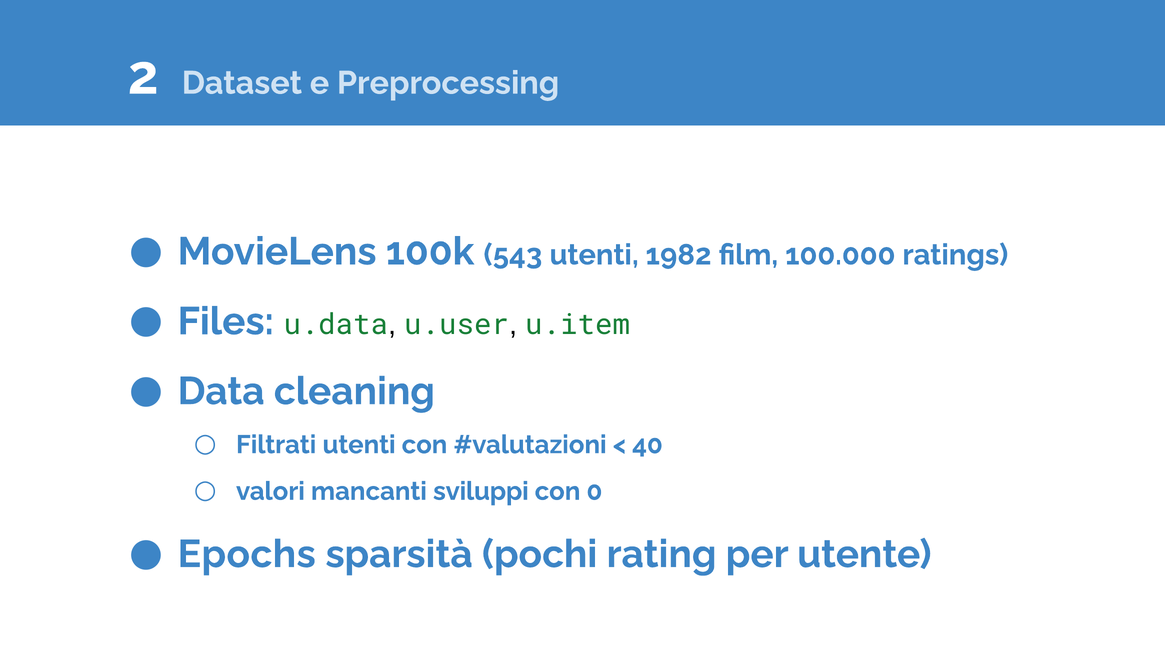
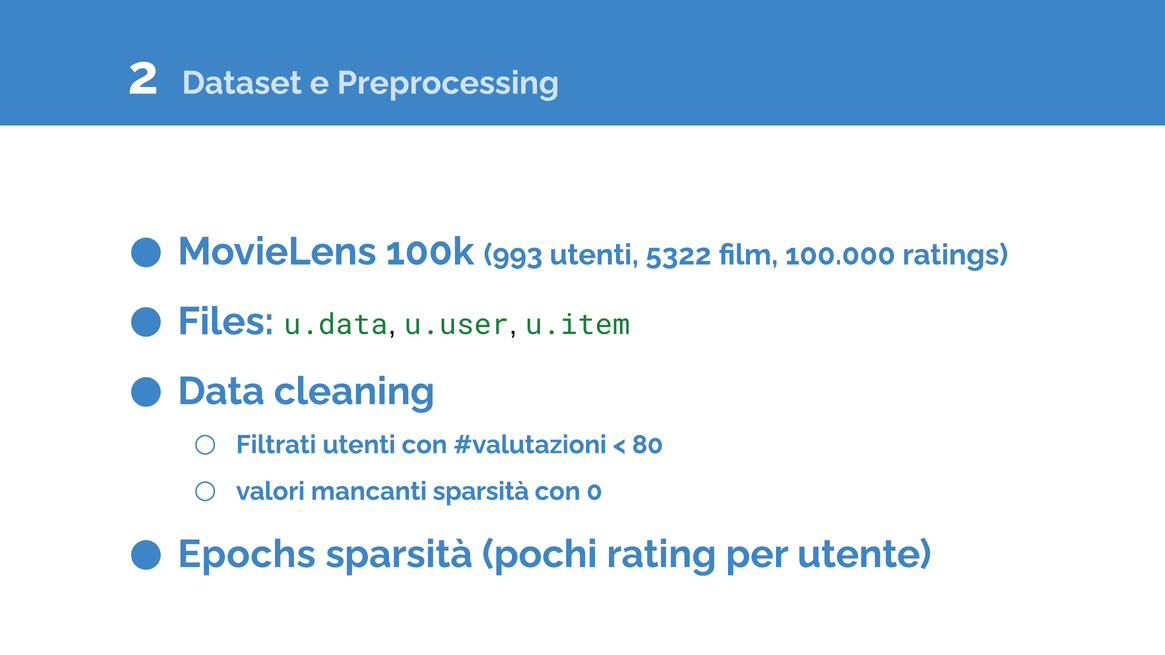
543: 543 -> 993
1982: 1982 -> 5322
40: 40 -> 80
mancanti sviluppi: sviluppi -> sparsità
